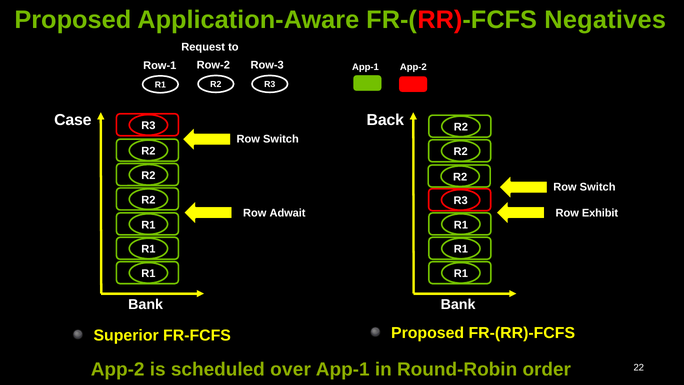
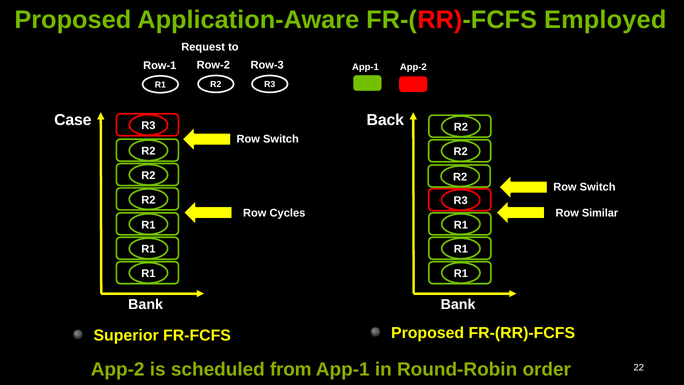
Negatives: Negatives -> Employed
Adwait: Adwait -> Cycles
Exhibit: Exhibit -> Similar
over: over -> from
